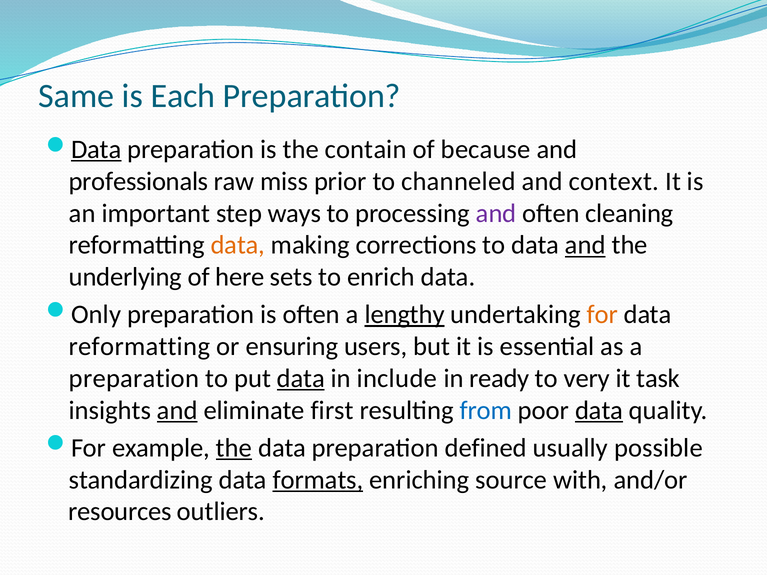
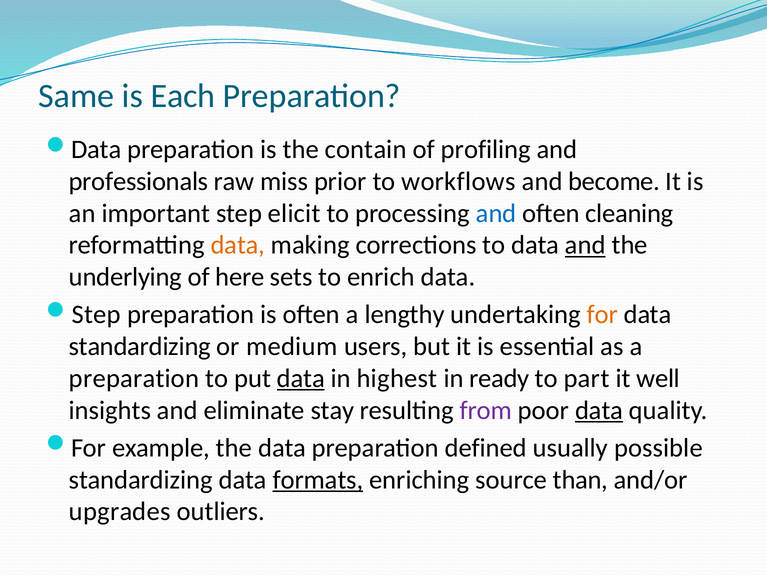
Data at (96, 149) underline: present -> none
because: because -> profiling
channeled: channeled -> workflows
context: context -> become
ways: ways -> elicit
and at (496, 213) colour: purple -> blue
Only at (96, 315): Only -> Step
lengthy underline: present -> none
reformatting at (139, 347): reformatting -> standardizing
ensuring: ensuring -> medium
include: include -> highest
very: very -> part
task: task -> well
and at (177, 411) underline: present -> none
first: first -> stay
from colour: blue -> purple
the at (234, 448) underline: present -> none
with: with -> than
resources: resources -> upgrades
